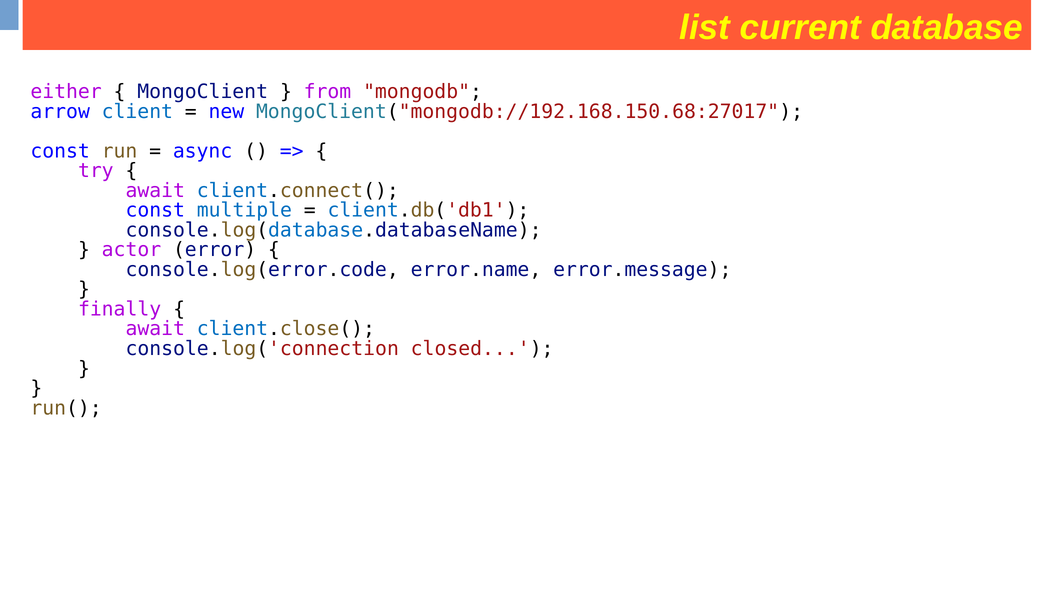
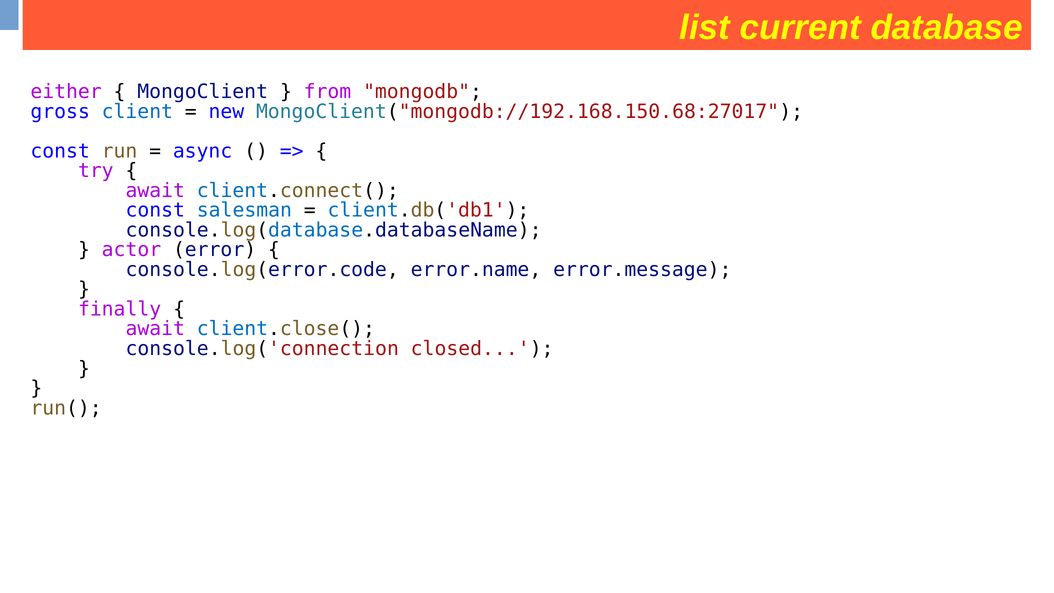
arrow: arrow -> gross
multiple: multiple -> salesman
